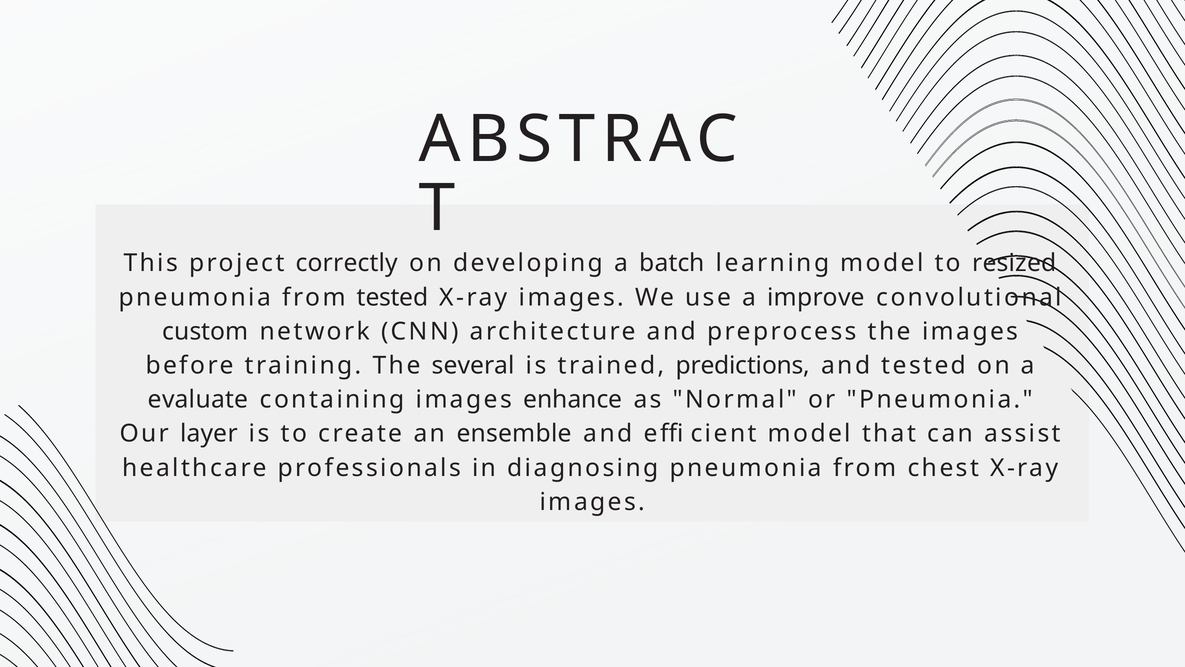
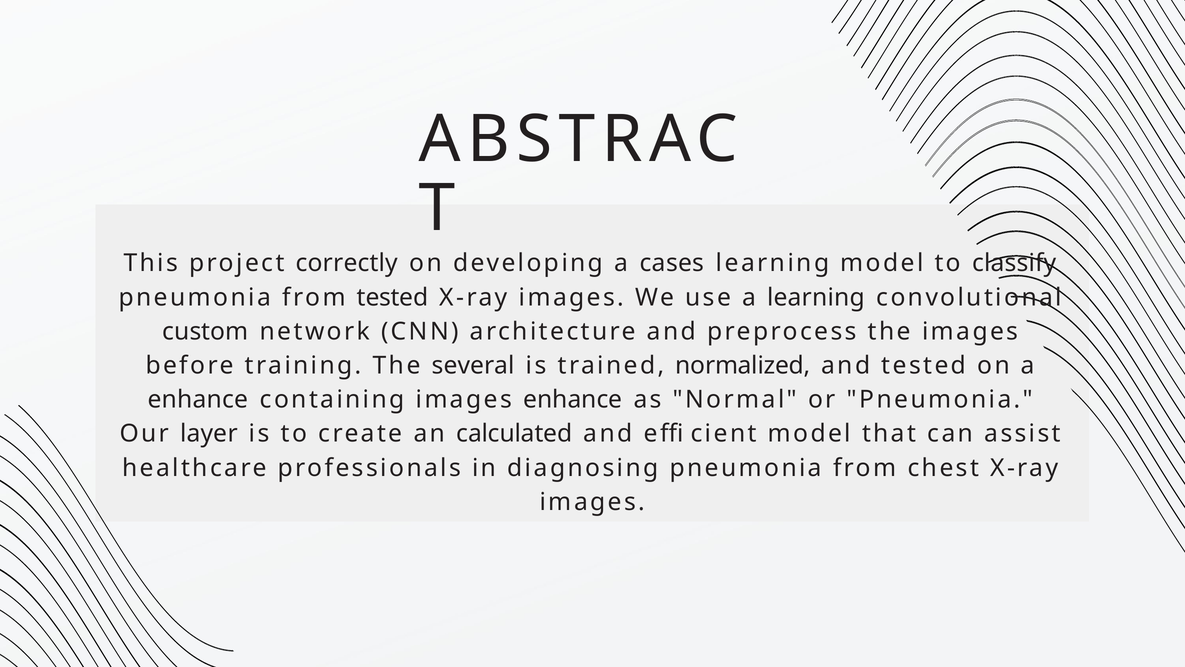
batch: batch -> cases
resized: resized -> classify
a improve: improve -> learning
predictions: predictions -> normalized
evaluate at (198, 399): evaluate -> enhance
ensemble: ensemble -> calculated
